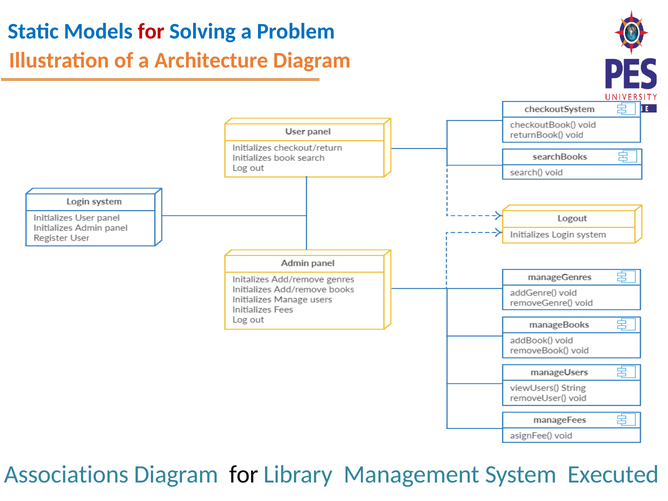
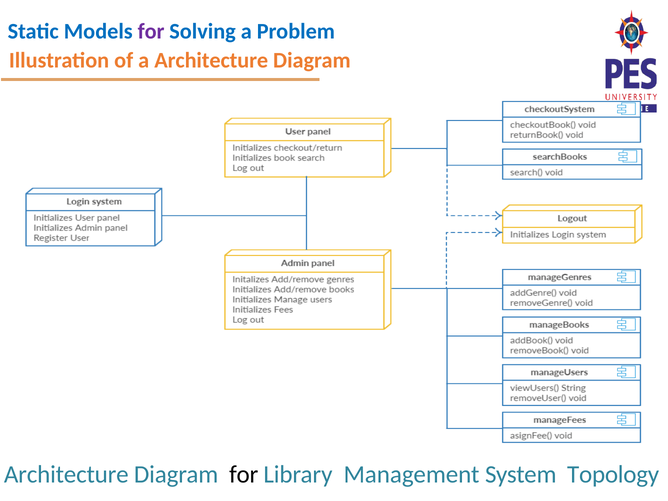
for at (151, 32) colour: red -> purple
Associations at (66, 474): Associations -> Architecture
Executed: Executed -> Topology
